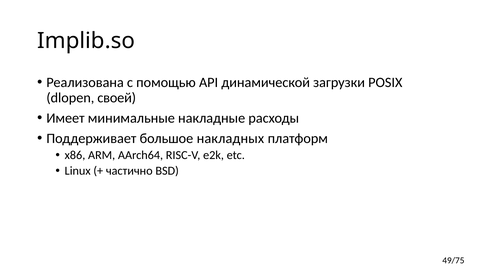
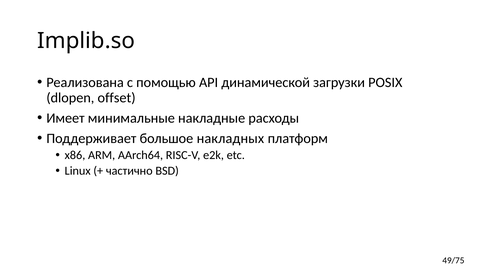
своей: своей -> offset
